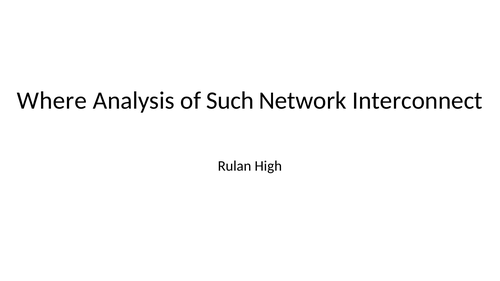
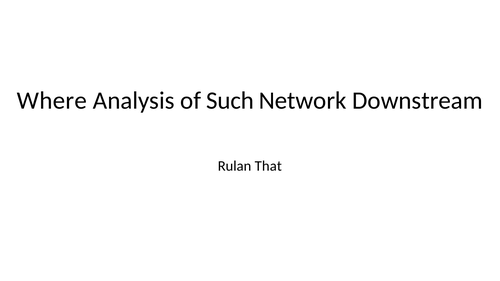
Interconnect: Interconnect -> Downstream
High: High -> That
